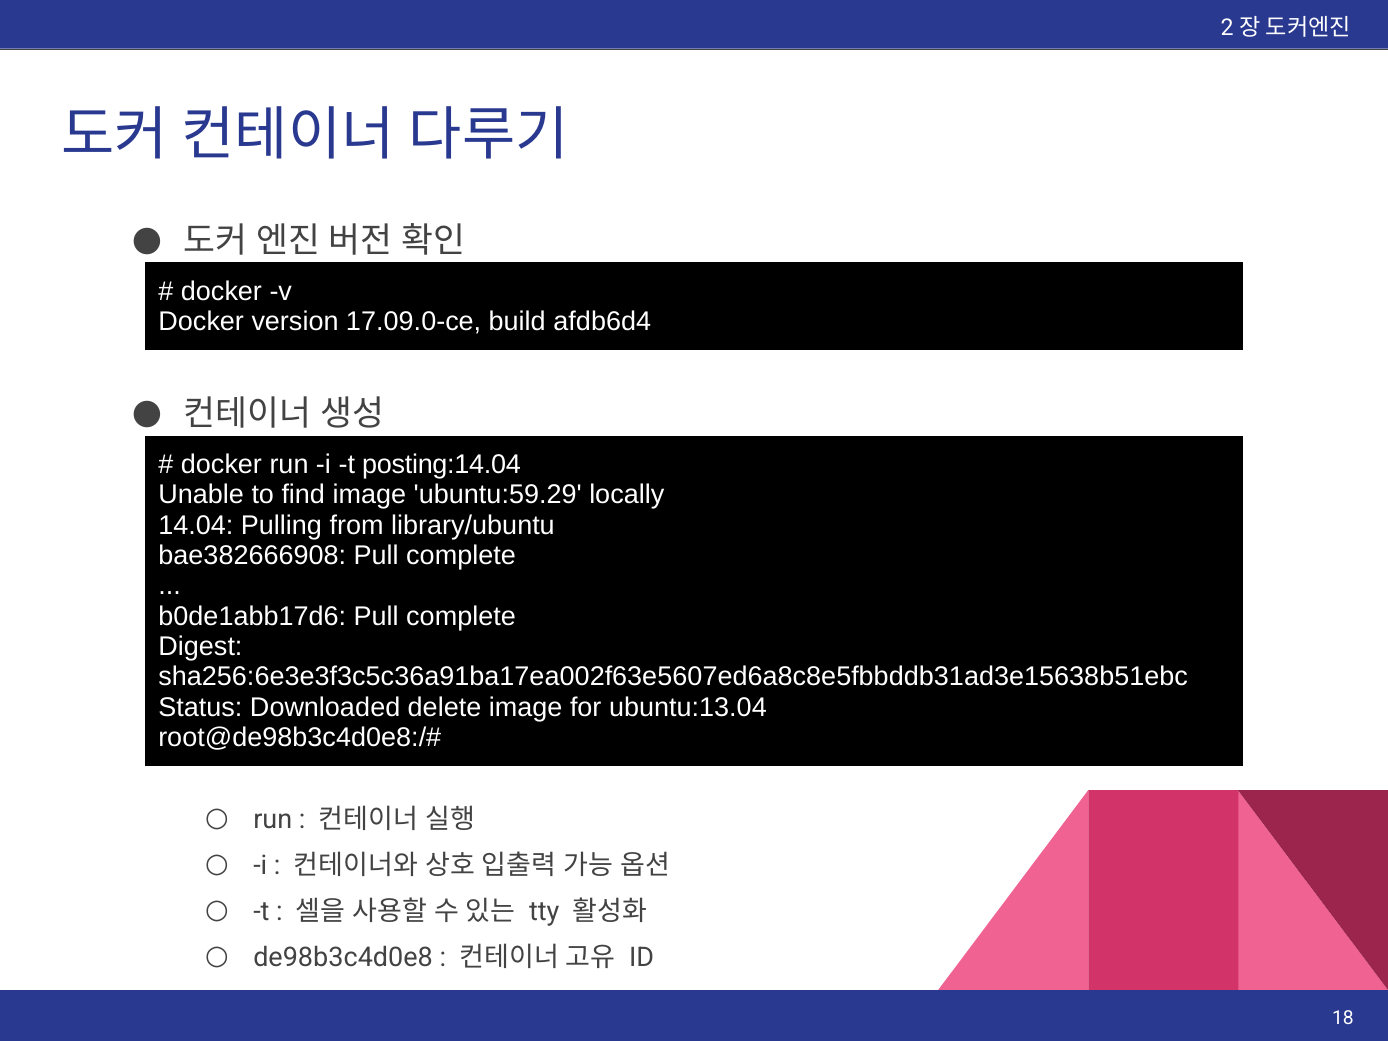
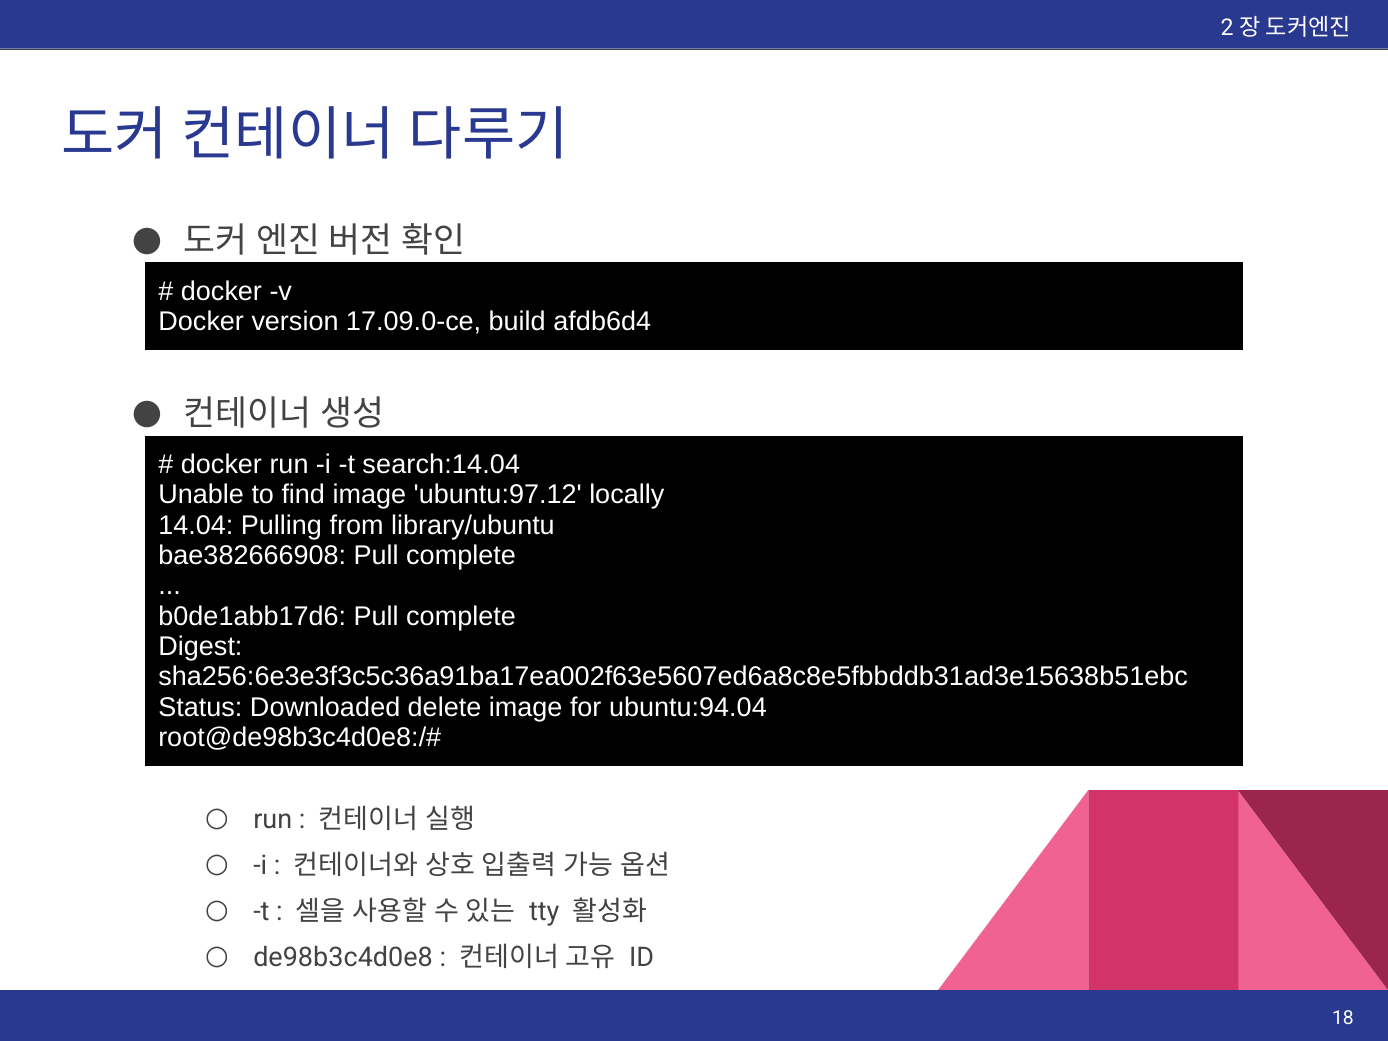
posting:14.04: posting:14.04 -> search:14.04
ubuntu:59.29: ubuntu:59.29 -> ubuntu:97.12
ubuntu:13.04: ubuntu:13.04 -> ubuntu:94.04
